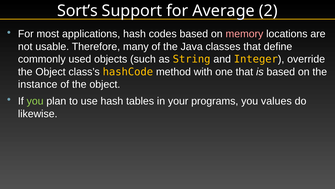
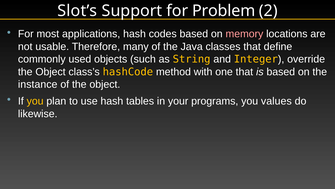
Sort’s: Sort’s -> Slot’s
Average: Average -> Problem
you at (35, 101) colour: light green -> yellow
